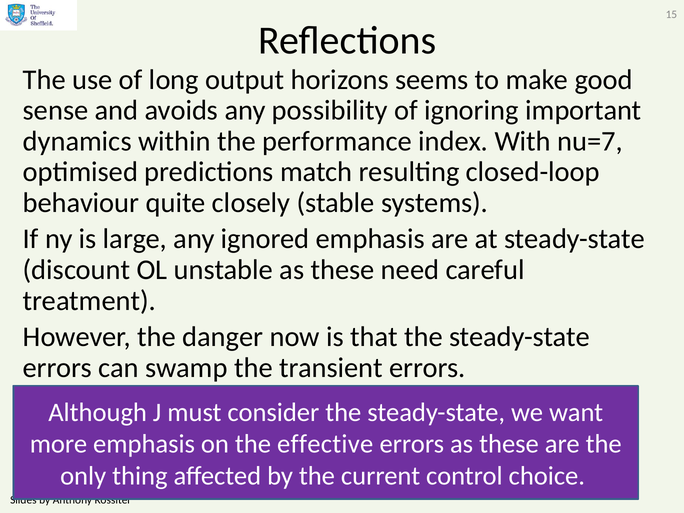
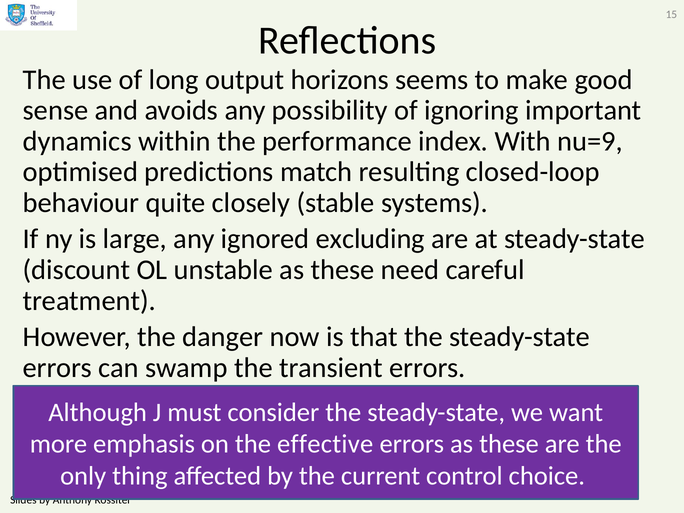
nu=7: nu=7 -> nu=9
ignored emphasis: emphasis -> excluding
